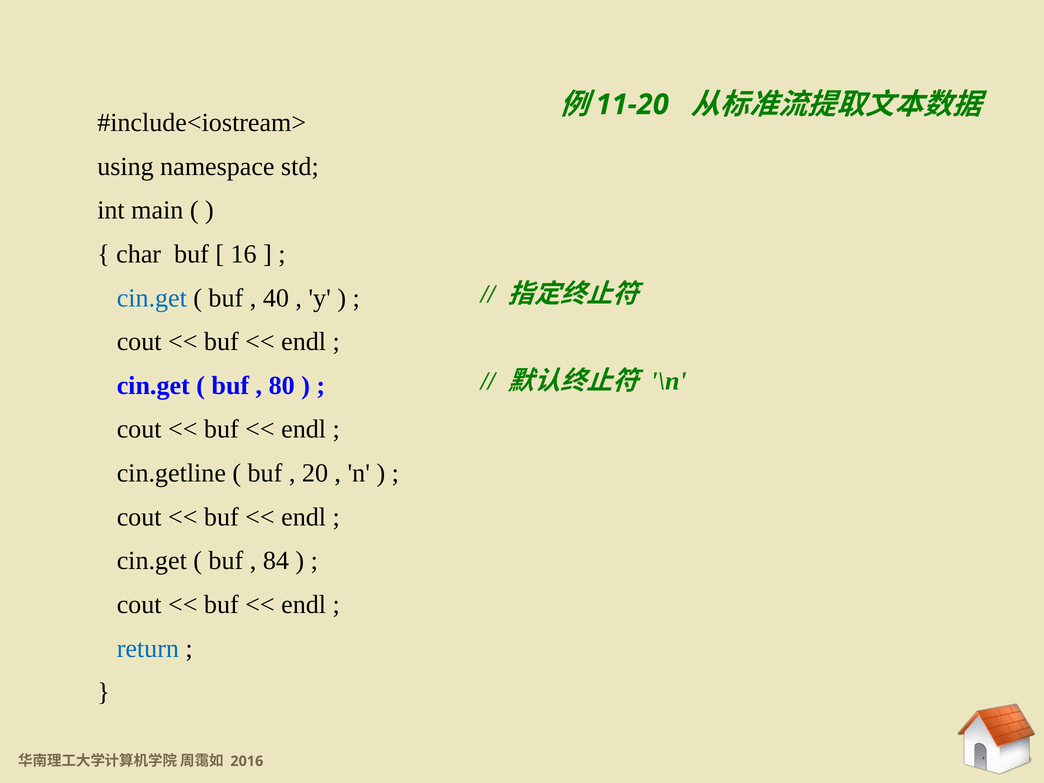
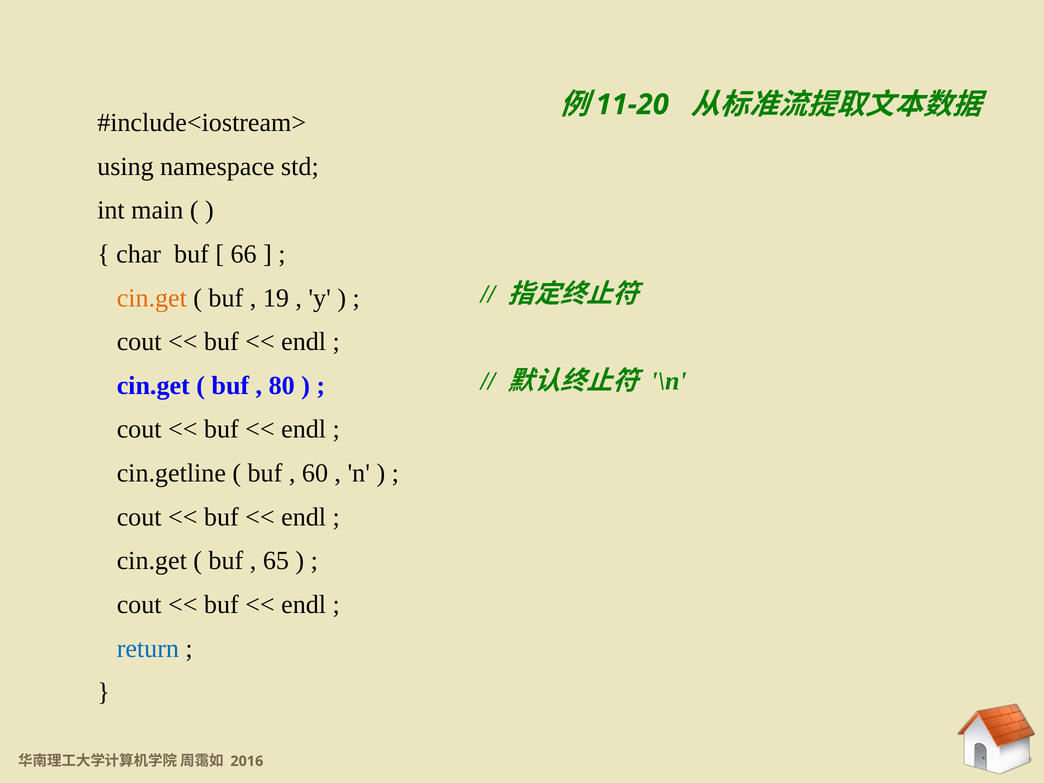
16: 16 -> 66
cin.get at (152, 298) colour: blue -> orange
40: 40 -> 19
20: 20 -> 60
84: 84 -> 65
